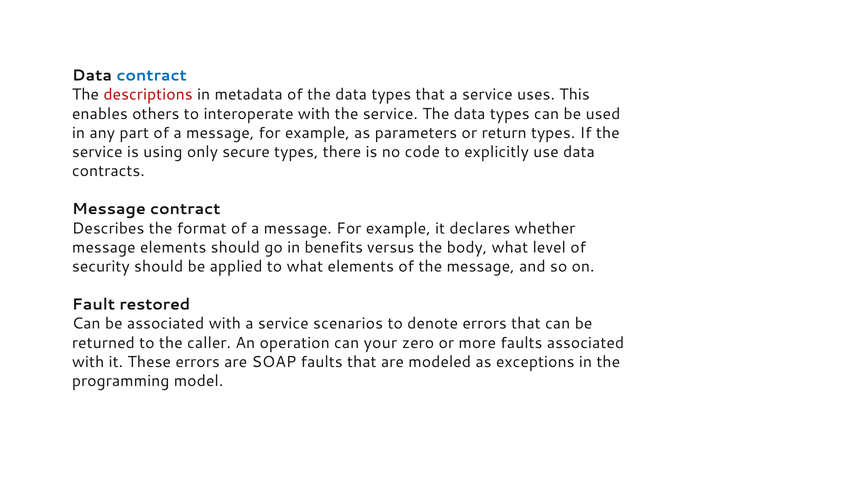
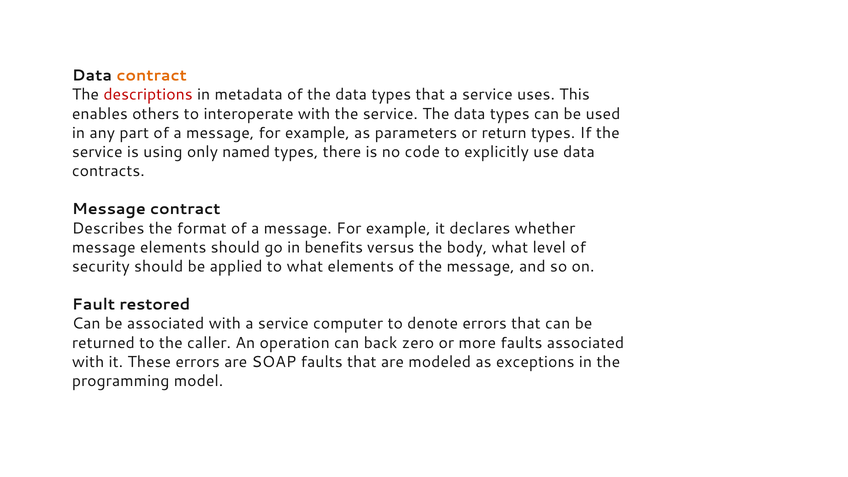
contract at (152, 76) colour: blue -> orange
secure: secure -> named
scenarios: scenarios -> computer
your: your -> back
